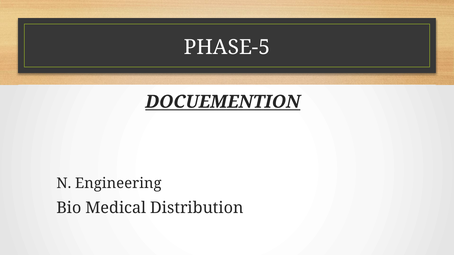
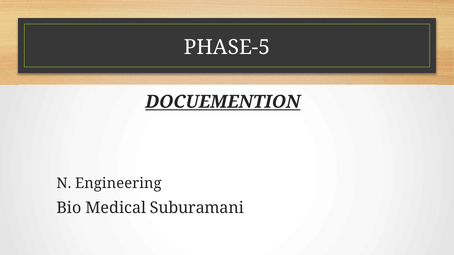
Distribution: Distribution -> Suburamani
